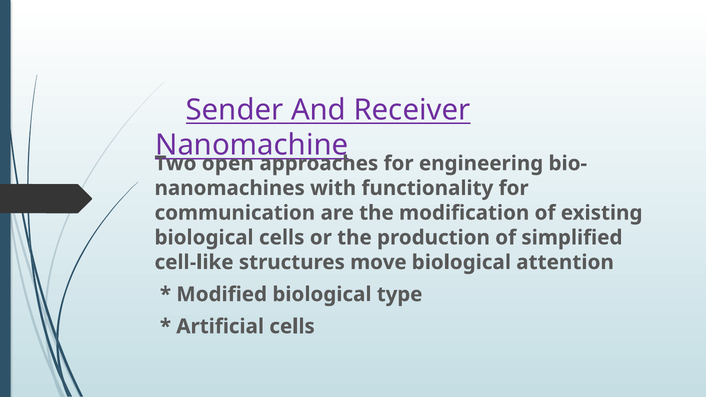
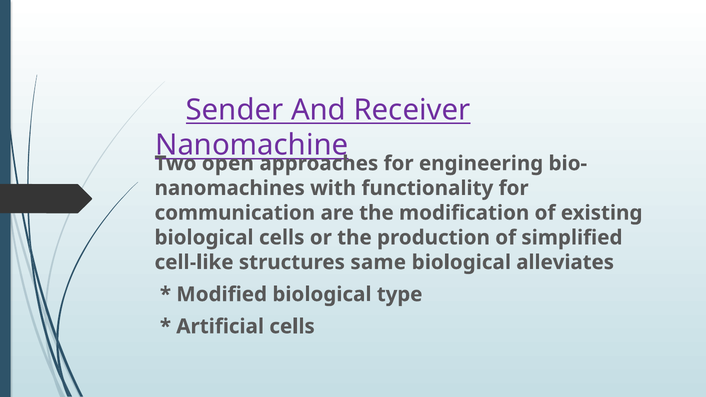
move: move -> same
attention: attention -> alleviates
